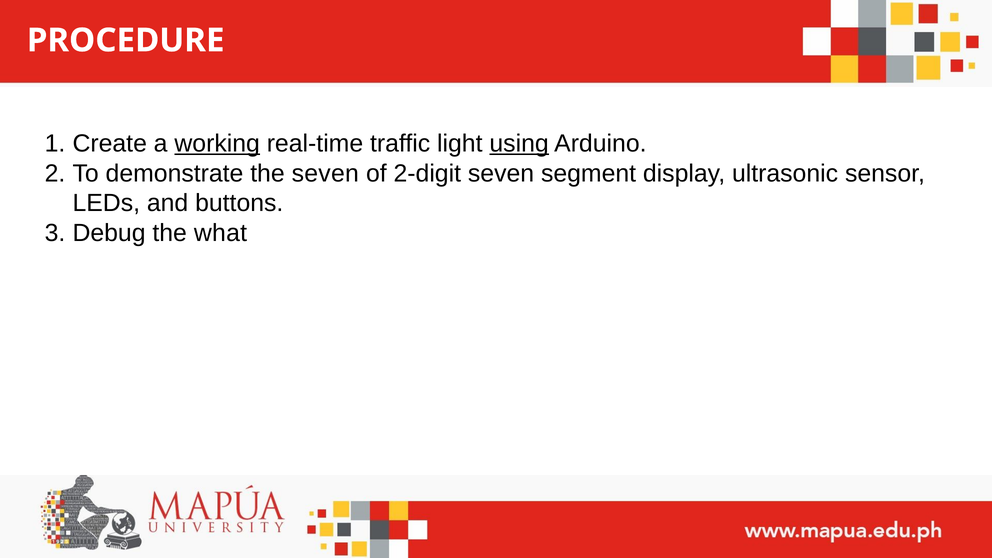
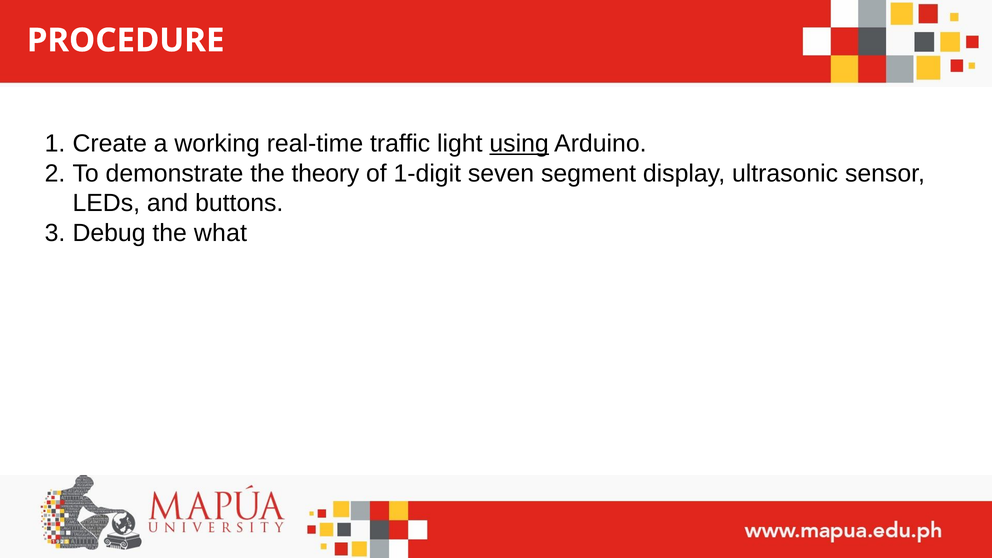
working underline: present -> none
the seven: seven -> theory
2-digit: 2-digit -> 1-digit
